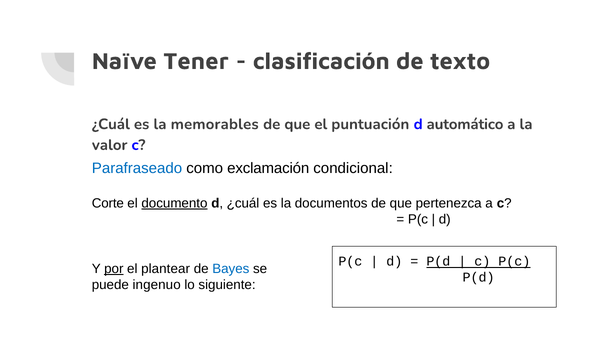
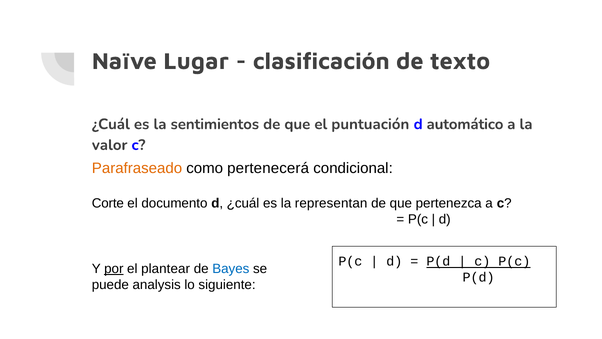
Tener: Tener -> Lugar
memorables: memorables -> sentimientos
Parafraseado colour: blue -> orange
exclamación: exclamación -> pertenecerá
documento underline: present -> none
documentos: documentos -> representan
ingenuo: ingenuo -> analysis
